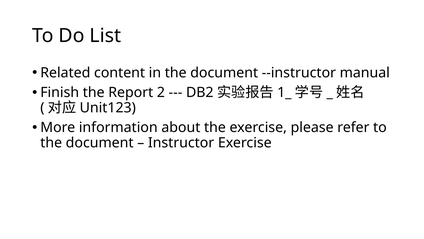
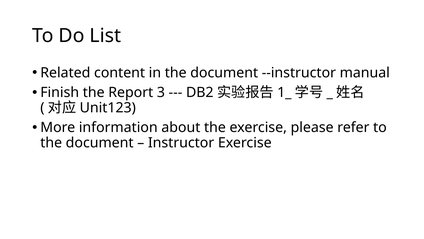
2: 2 -> 3
